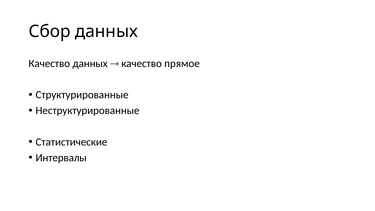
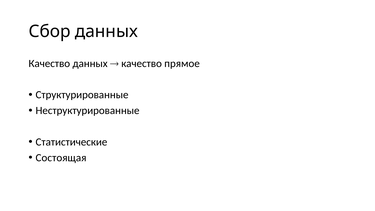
Интервалы: Интервалы -> Состоящая
